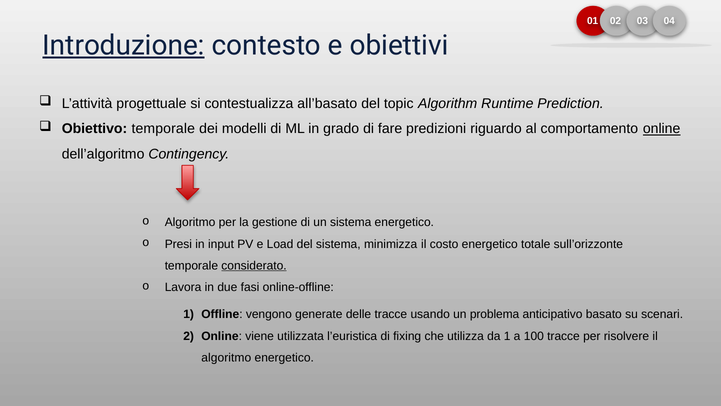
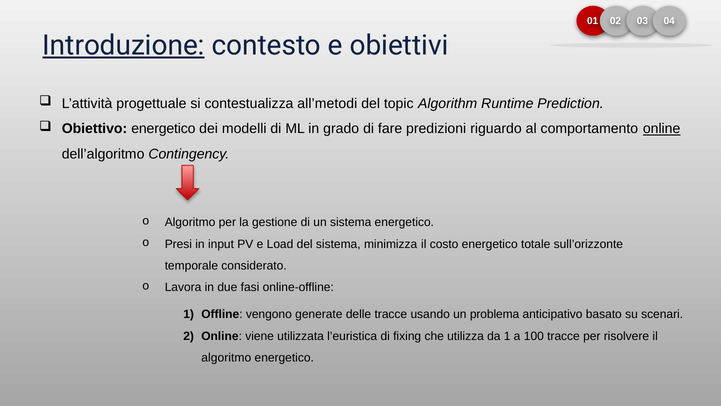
all’basato: all’basato -> all’metodi
Obiettivo temporale: temporale -> energetico
considerato underline: present -> none
